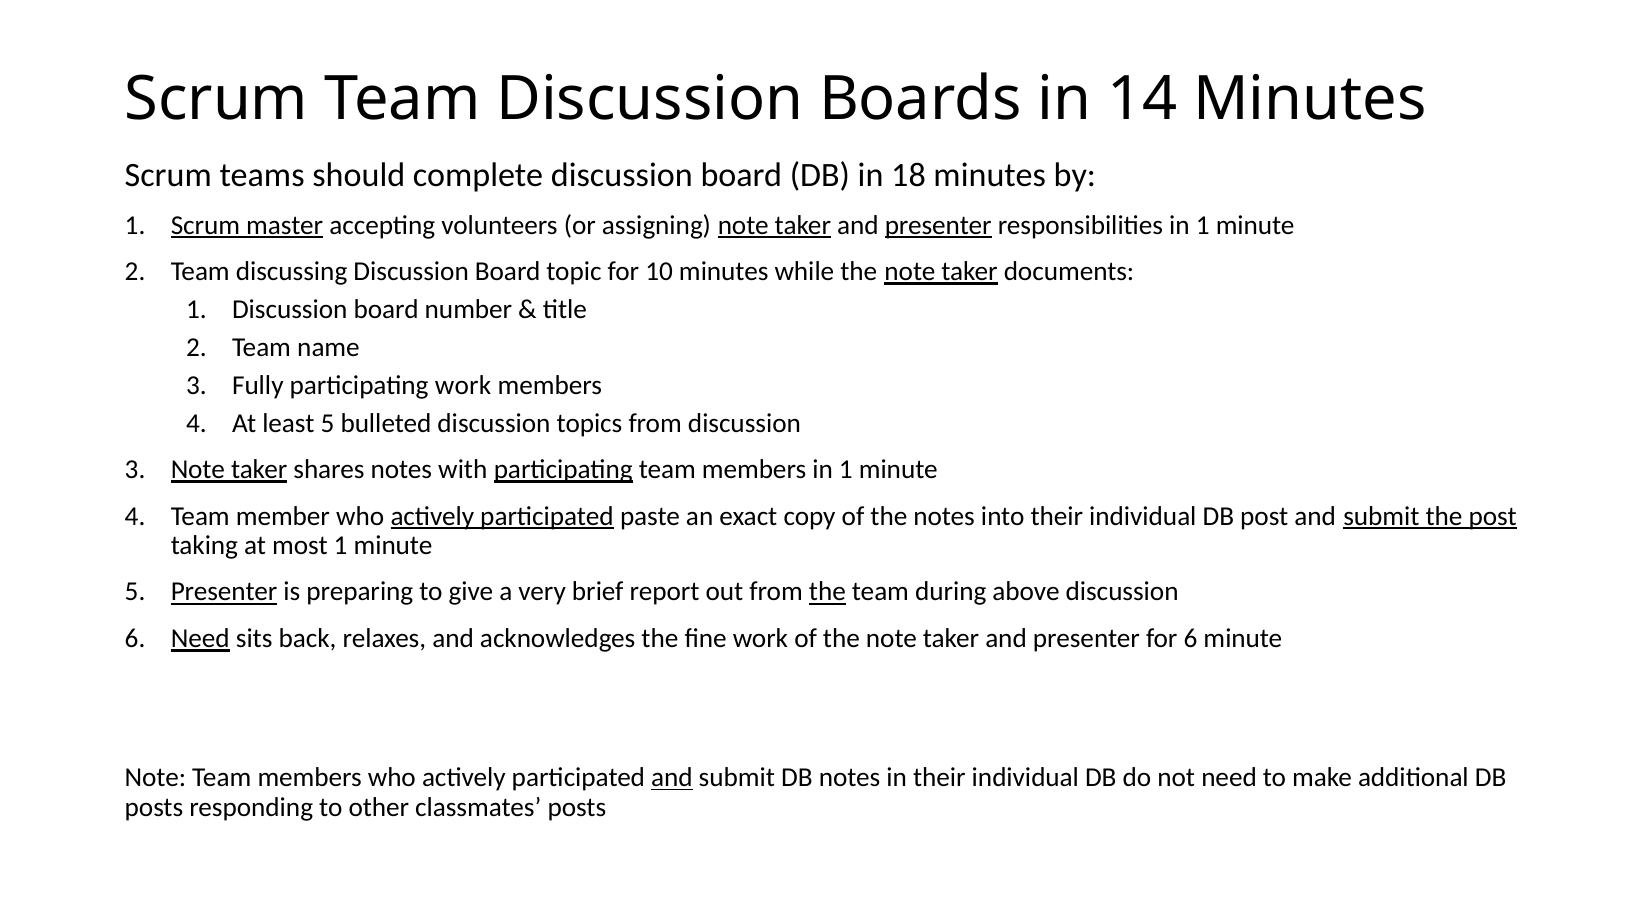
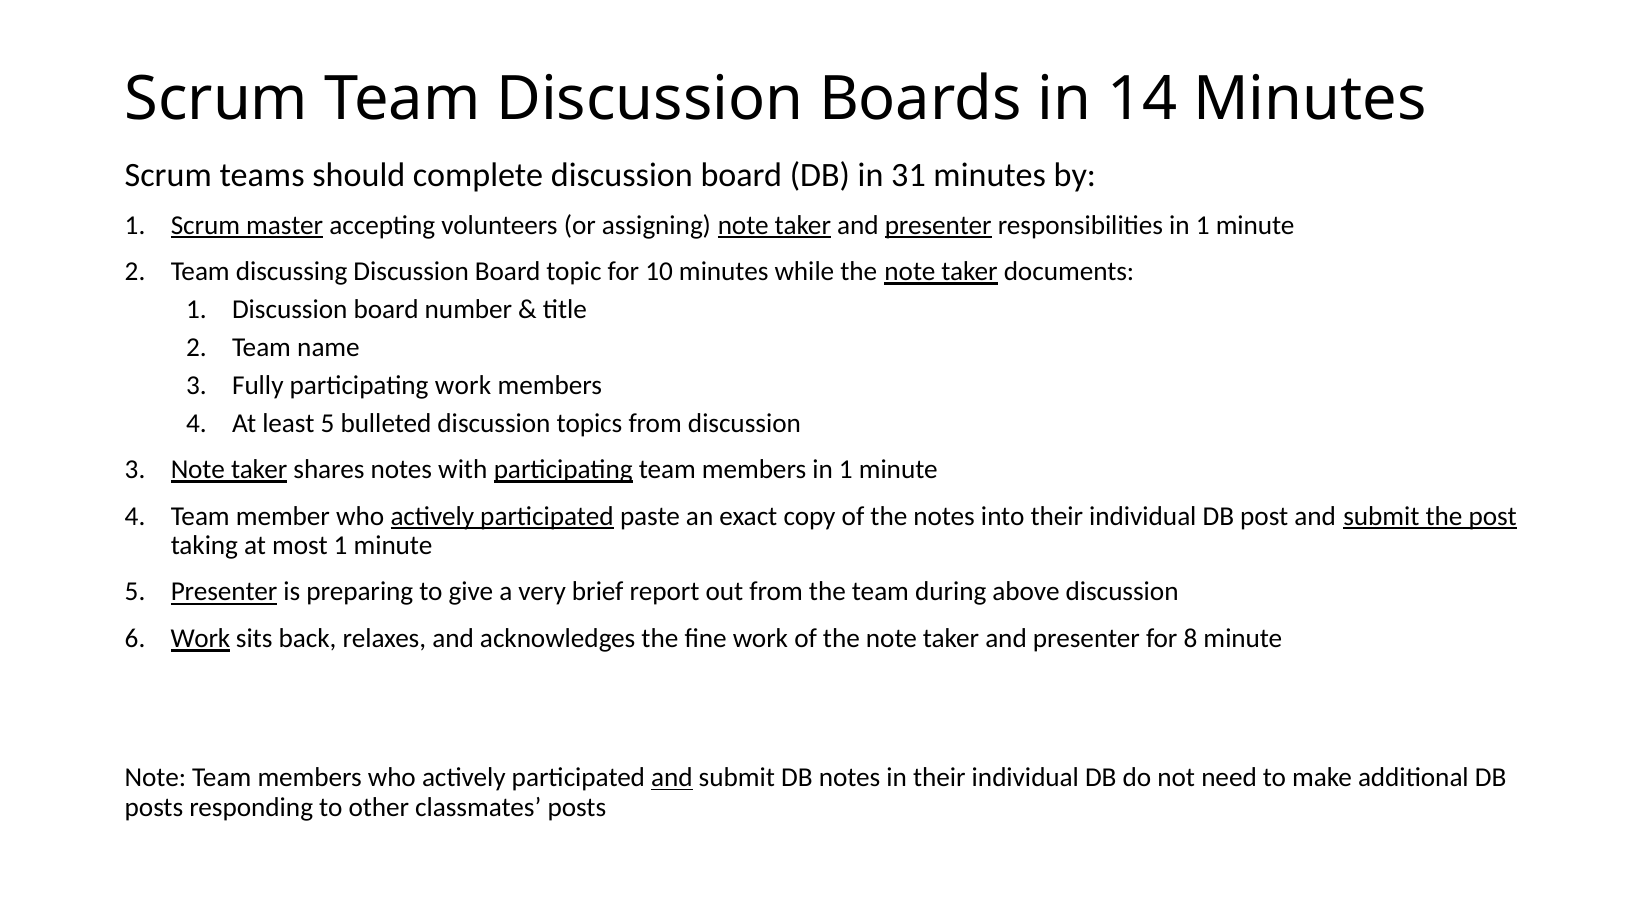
18: 18 -> 31
the at (827, 592) underline: present -> none
Need at (200, 639): Need -> Work
for 6: 6 -> 8
